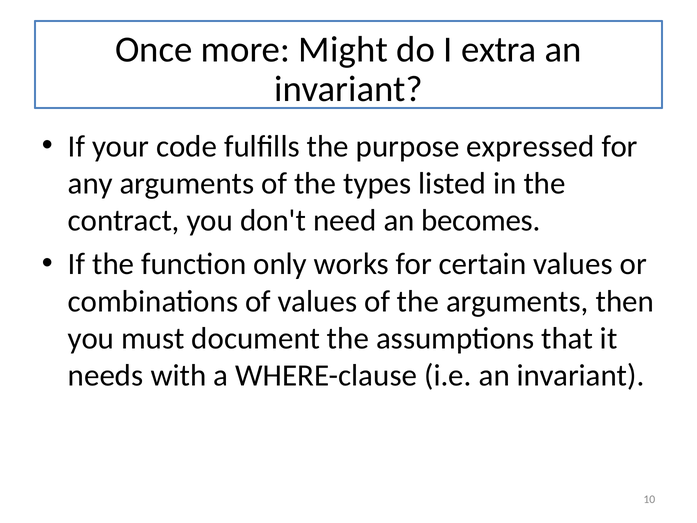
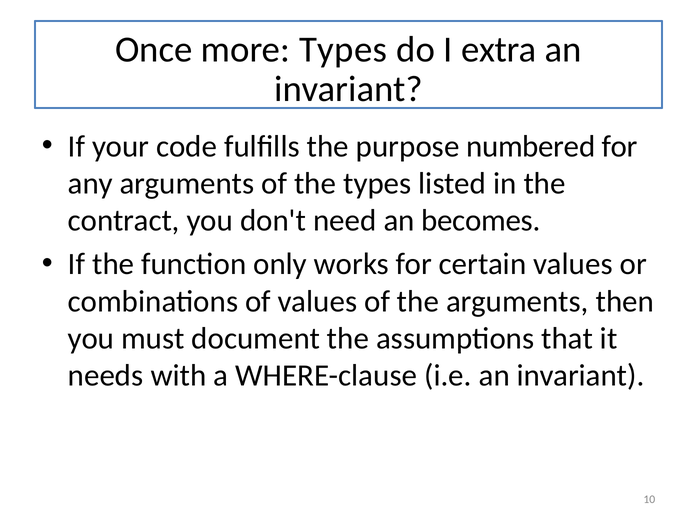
more Might: Might -> Types
expressed: expressed -> numbered
